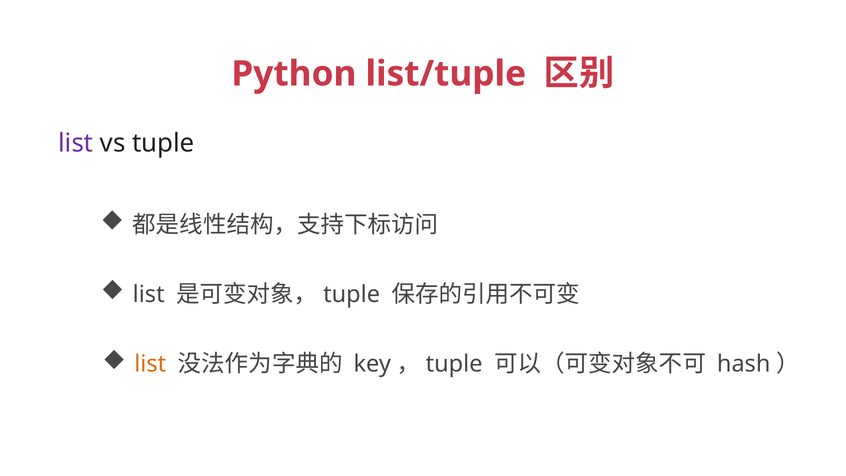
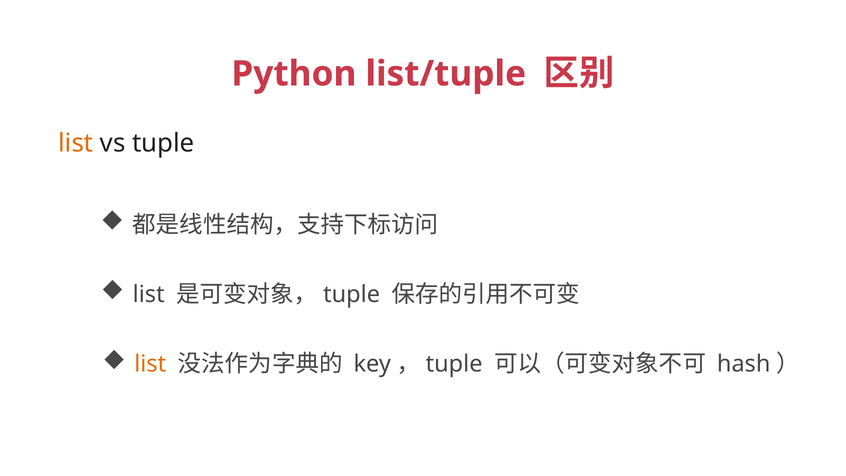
list at (76, 143) colour: purple -> orange
